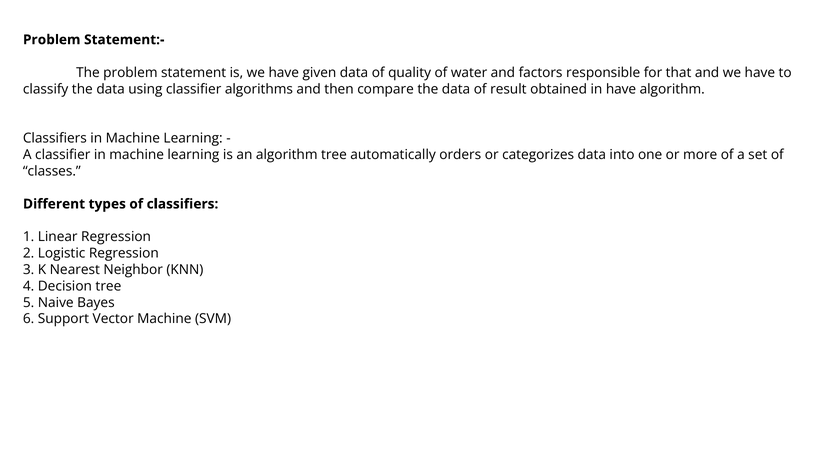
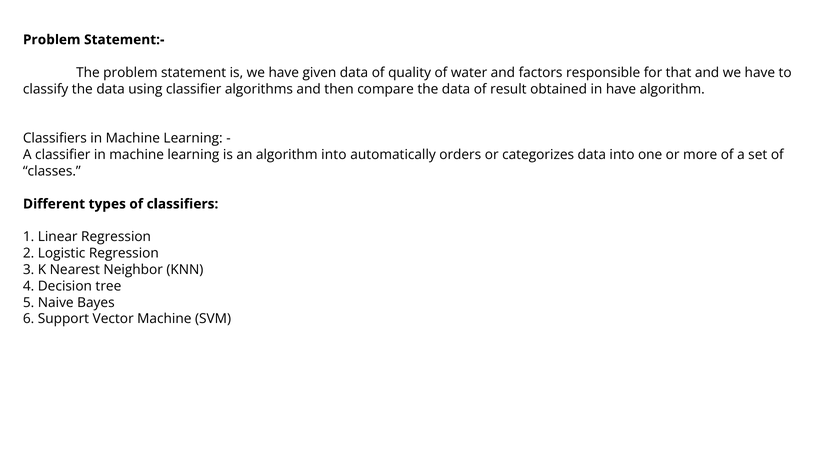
algorithm tree: tree -> into
